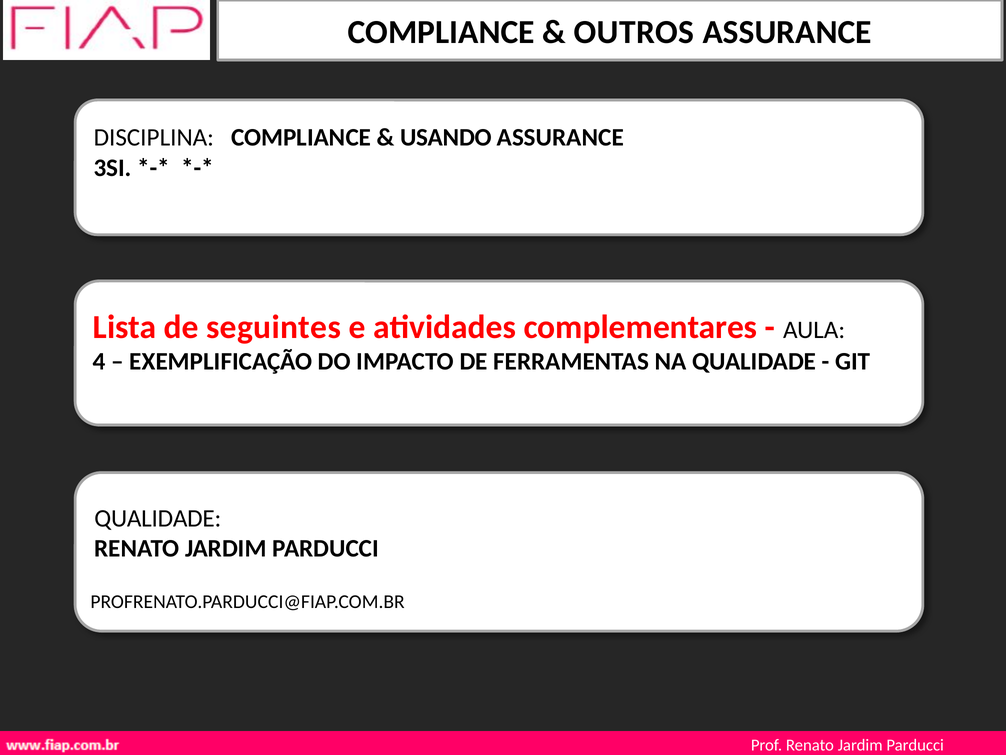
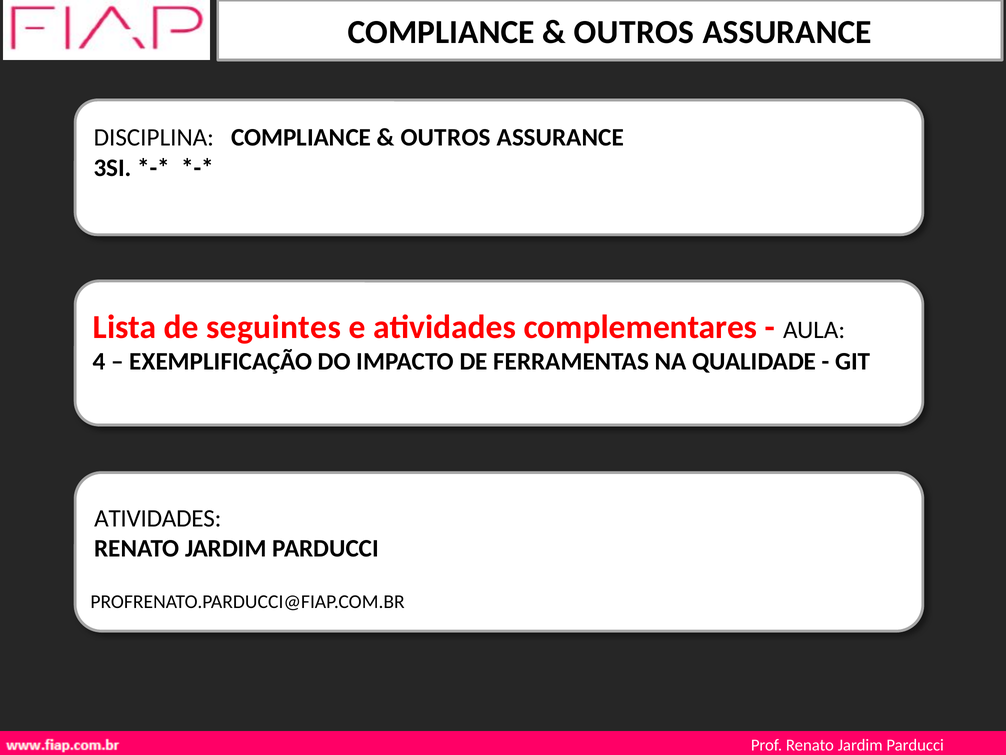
USANDO at (446, 138): USANDO -> OUTROS
QUALIDADE at (158, 518): QUALIDADE -> ATIVIDADES
